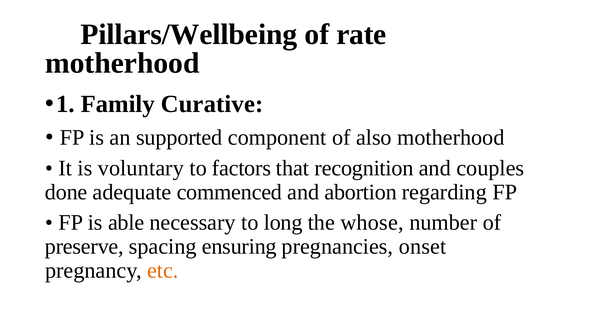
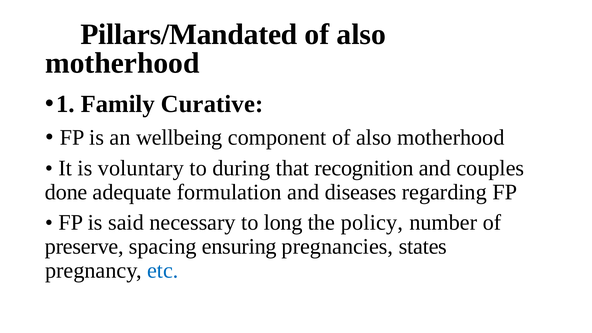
Pillars/Wellbeing: Pillars/Wellbeing -> Pillars/Mandated
rate at (361, 34): rate -> also
supported: supported -> wellbeing
factors: factors -> during
commenced: commenced -> formulation
abortion: abortion -> diseases
able: able -> said
whose: whose -> policy
onset: onset -> states
etc colour: orange -> blue
